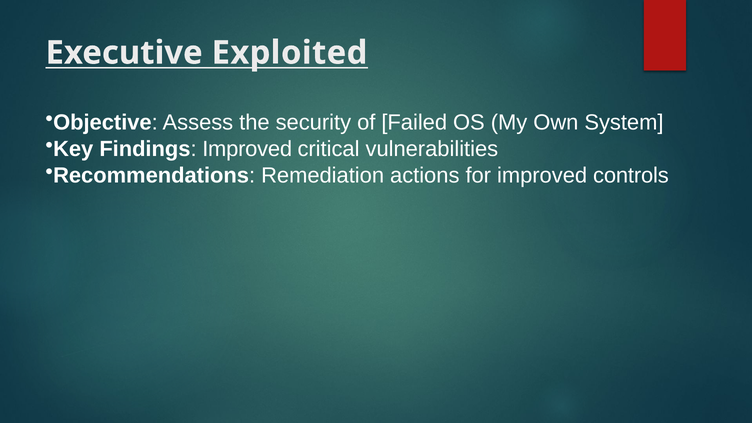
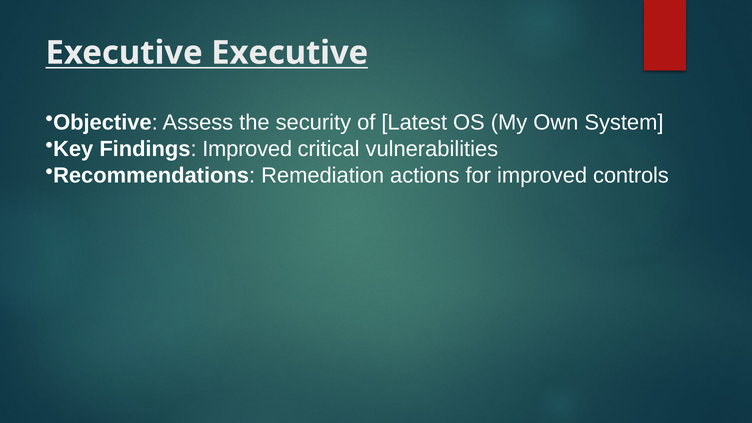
Executive Exploited: Exploited -> Executive
Failed: Failed -> Latest
